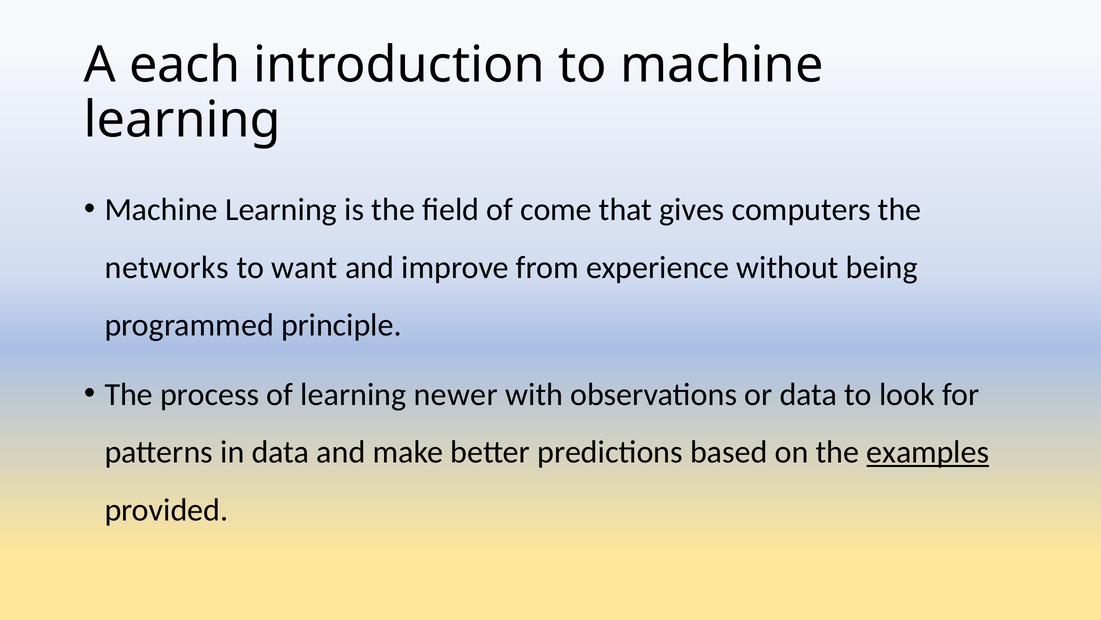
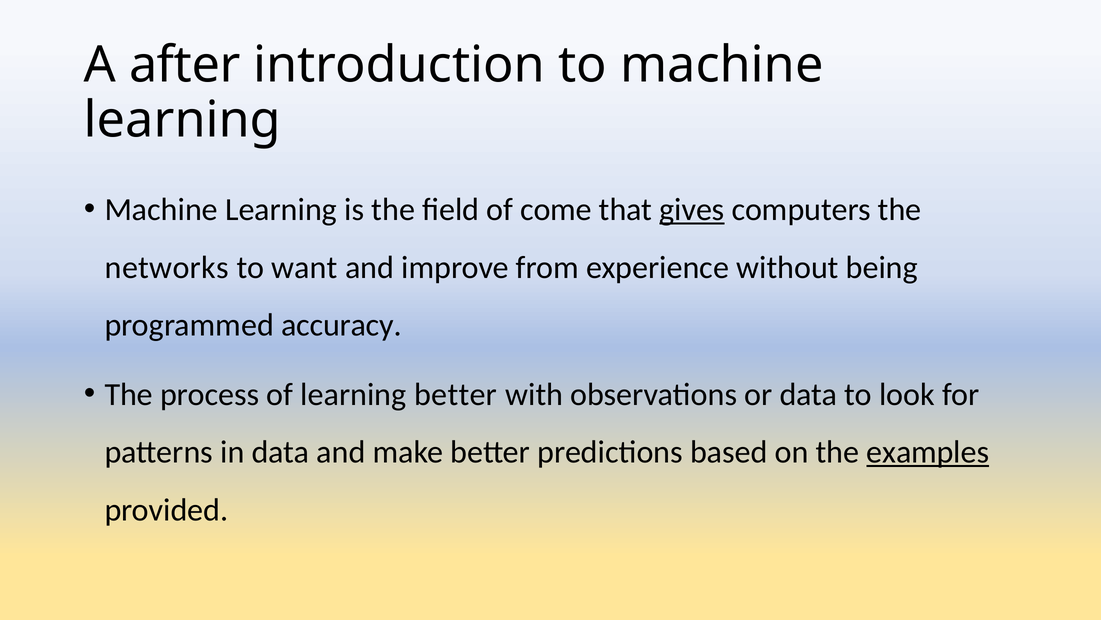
each: each -> after
gives underline: none -> present
principle: principle -> accuracy
learning newer: newer -> better
